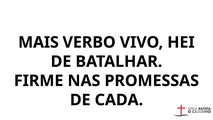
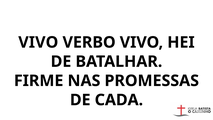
MAIS at (38, 42): MAIS -> VIVO
